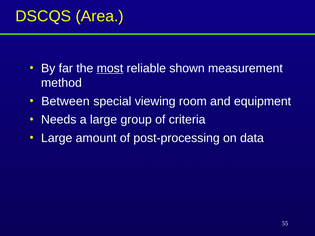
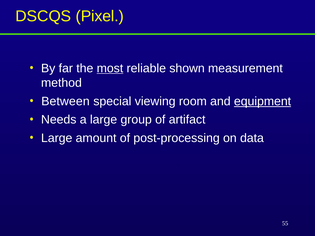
Area: Area -> Pixel
equipment underline: none -> present
criteria: criteria -> artifact
